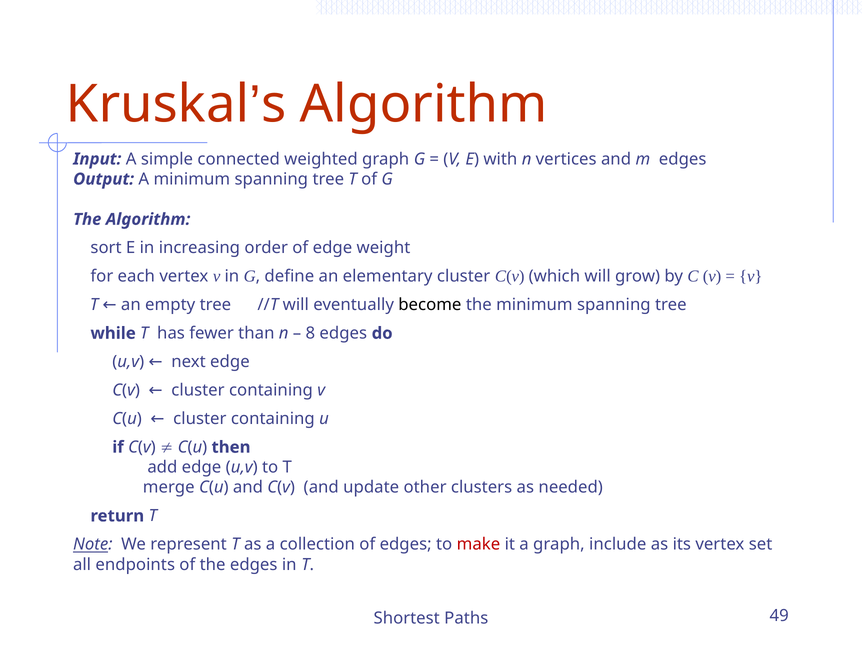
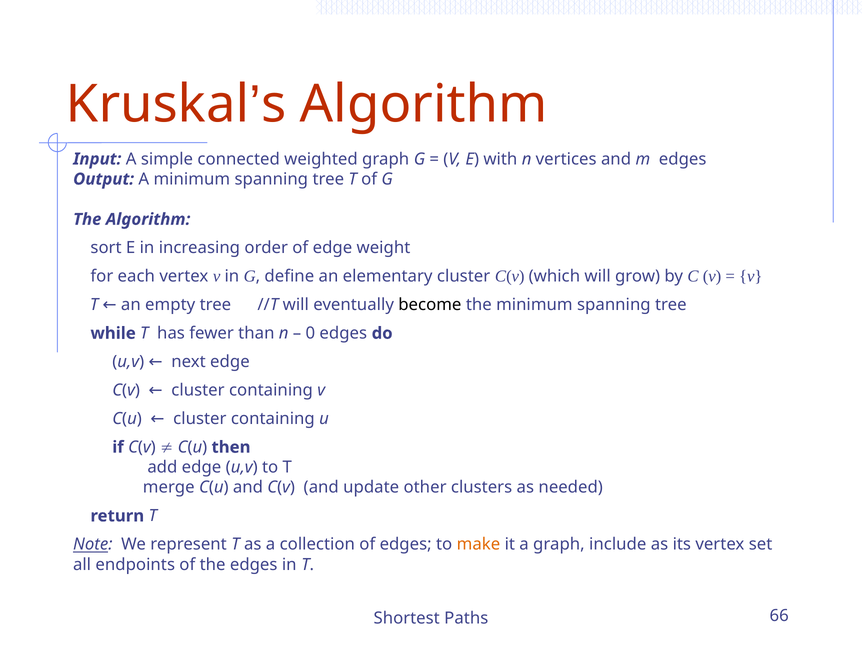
8: 8 -> 0
make colour: red -> orange
49: 49 -> 66
